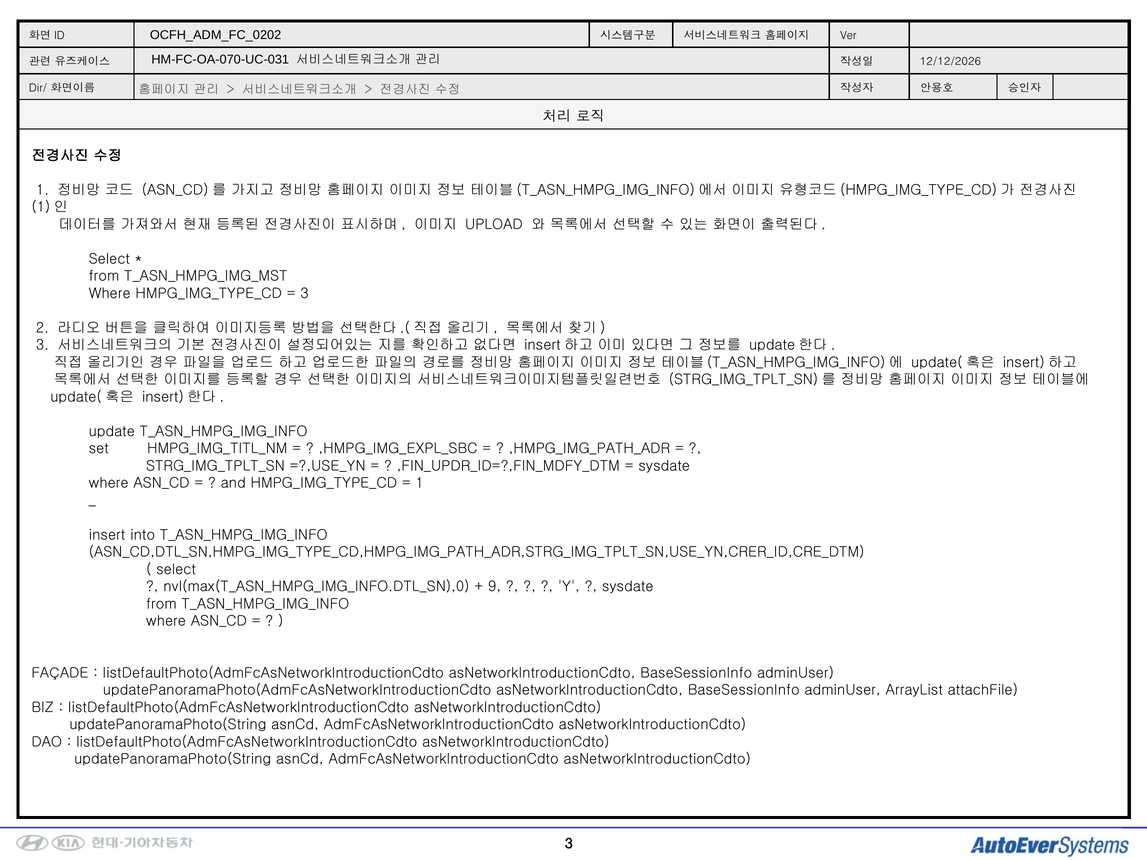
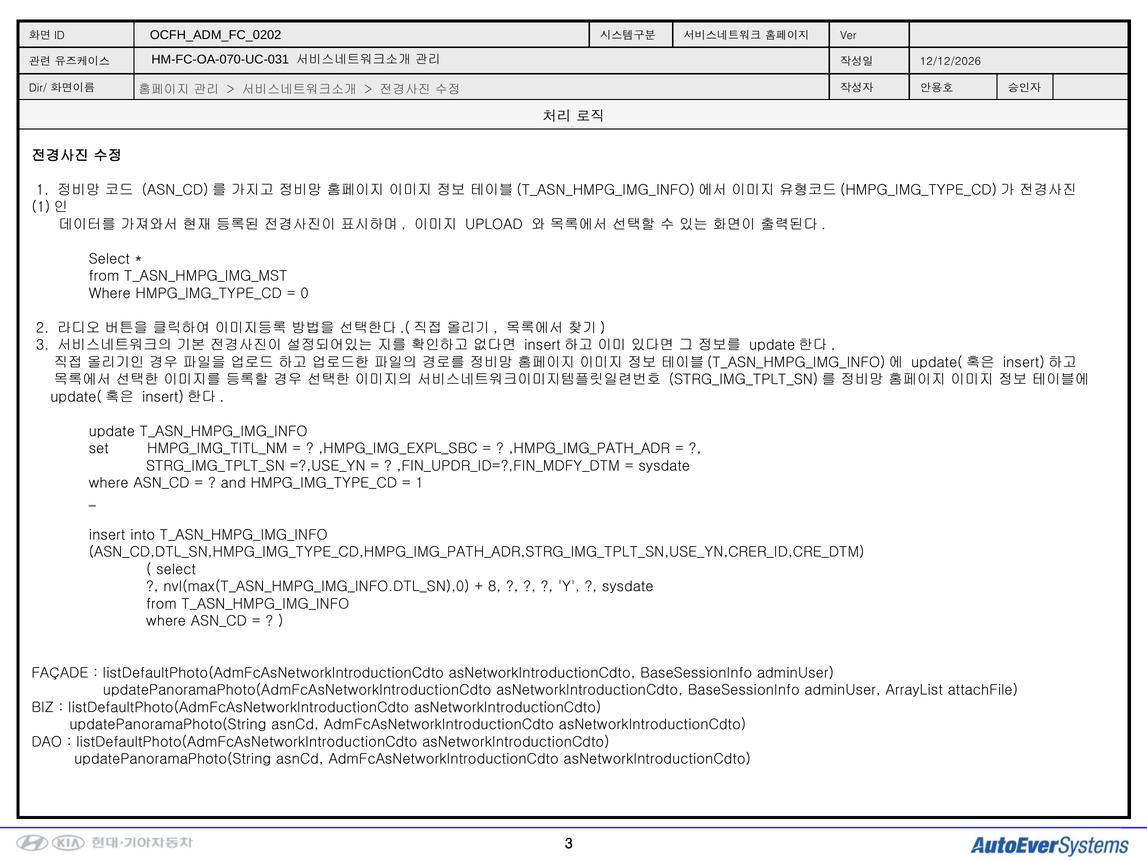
3 at (305, 293): 3 -> 0
9: 9 -> 8
